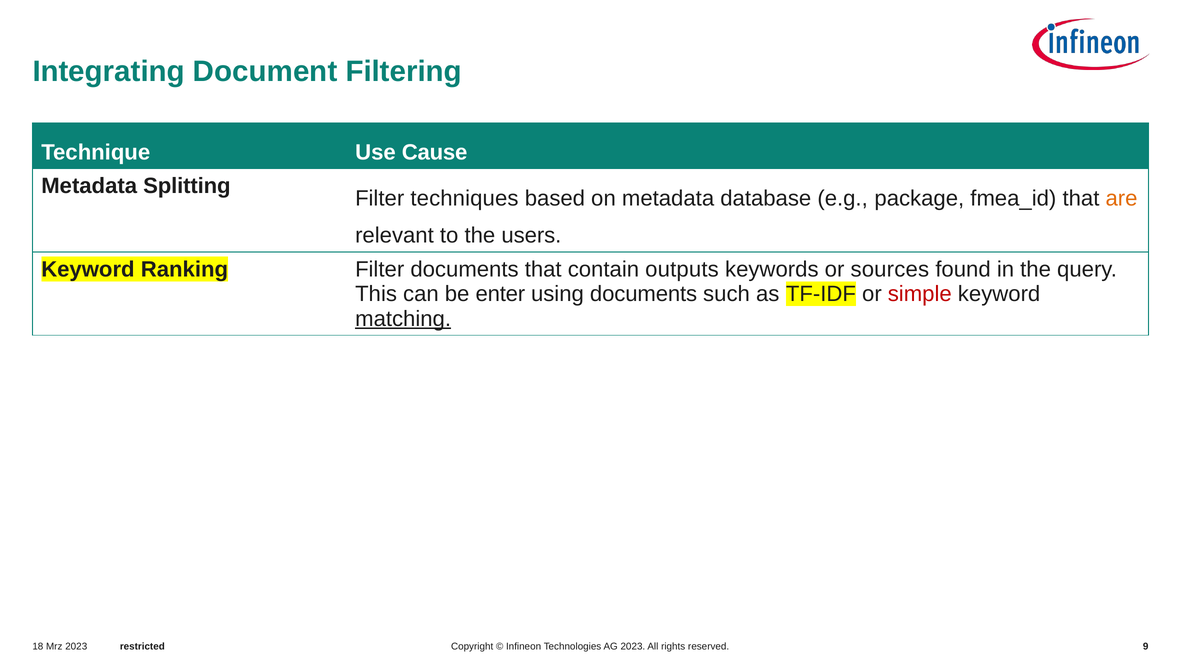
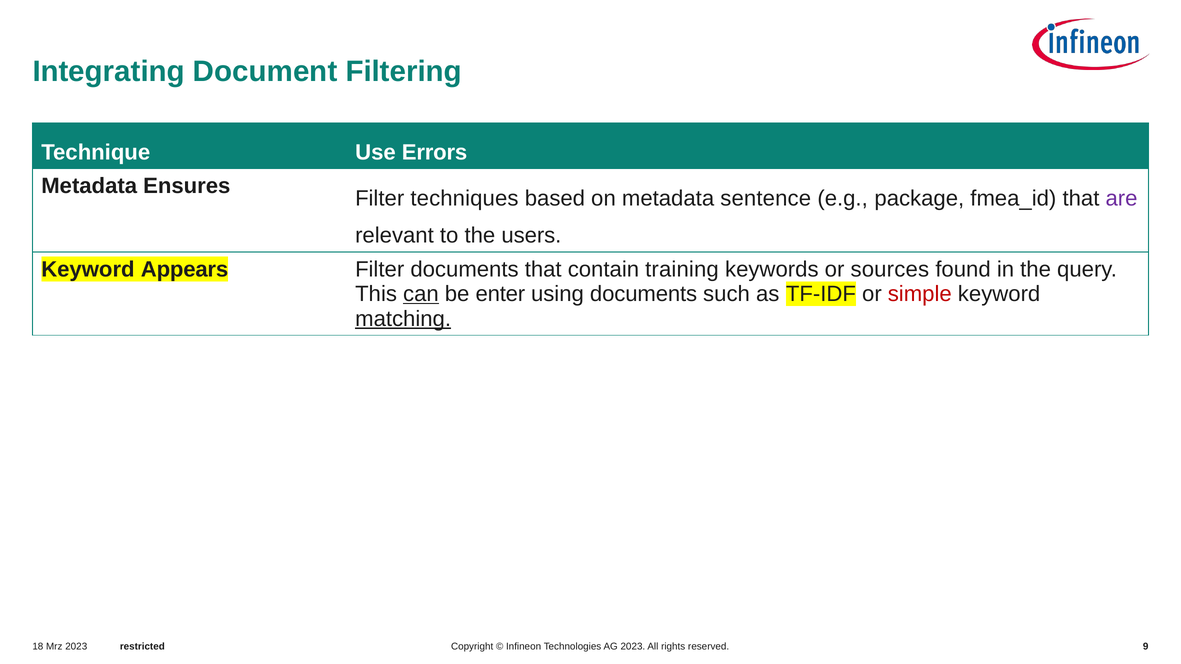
Cause: Cause -> Errors
Splitting: Splitting -> Ensures
database: database -> sentence
are colour: orange -> purple
Ranking: Ranking -> Appears
outputs: outputs -> training
can underline: none -> present
